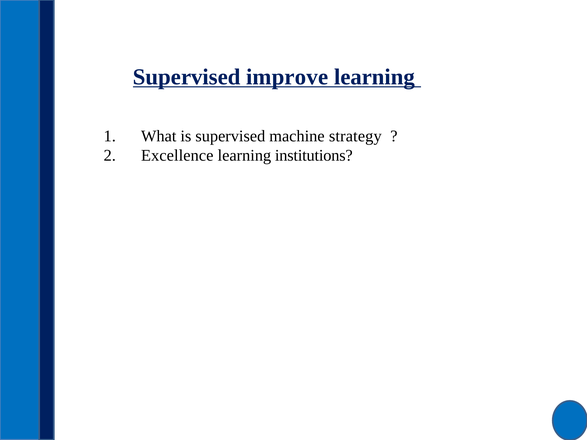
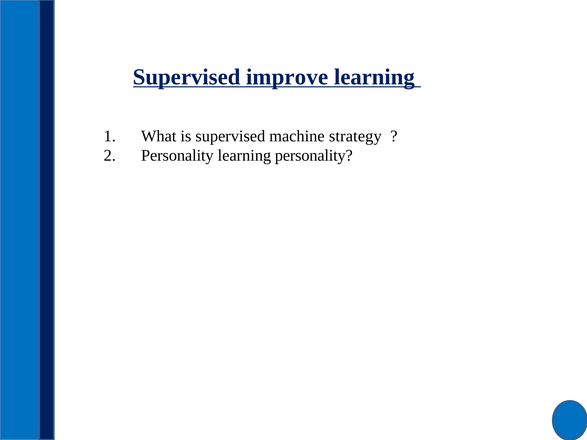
Excellence at (177, 156): Excellence -> Personality
learning institutions: institutions -> personality
